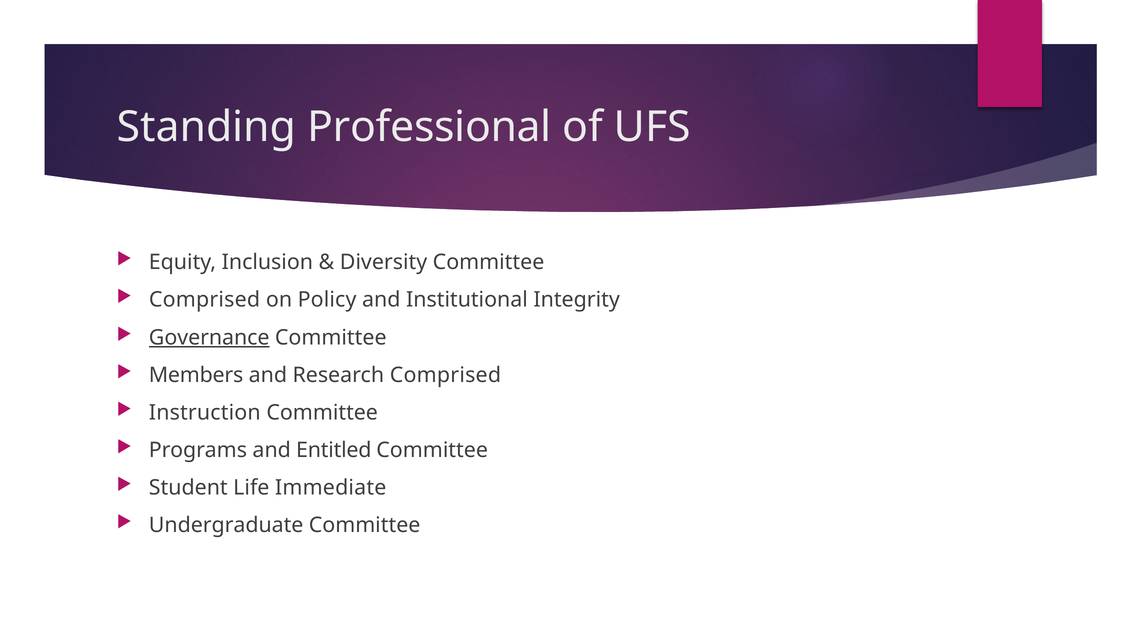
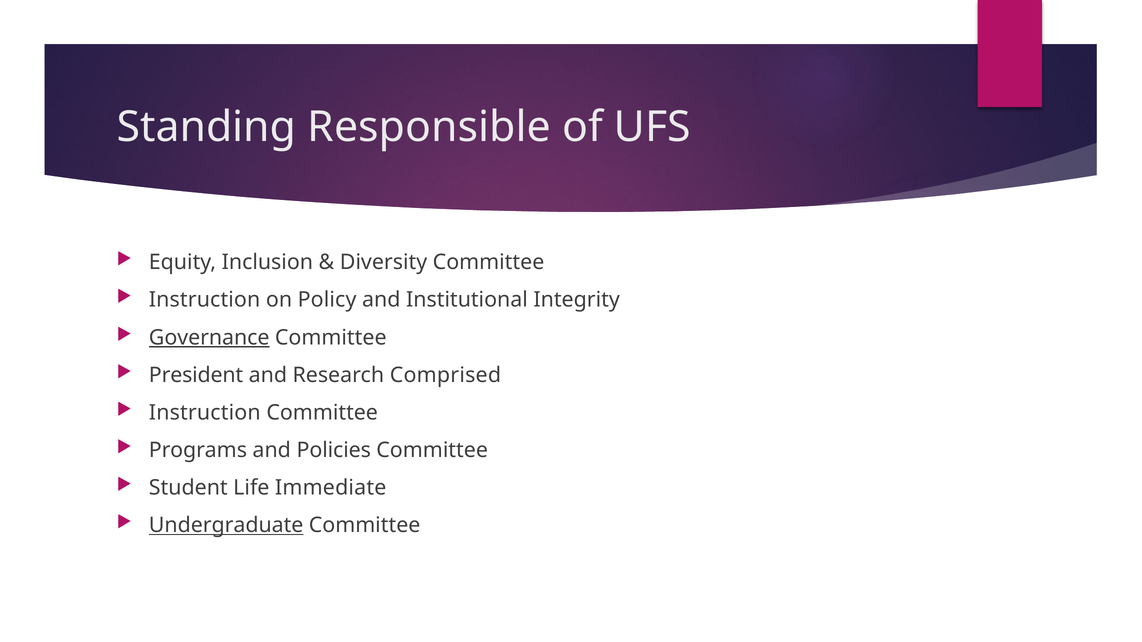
Professional: Professional -> Responsible
Comprised at (205, 300): Comprised -> Instruction
Members: Members -> President
Entitled: Entitled -> Policies
Undergraduate underline: none -> present
